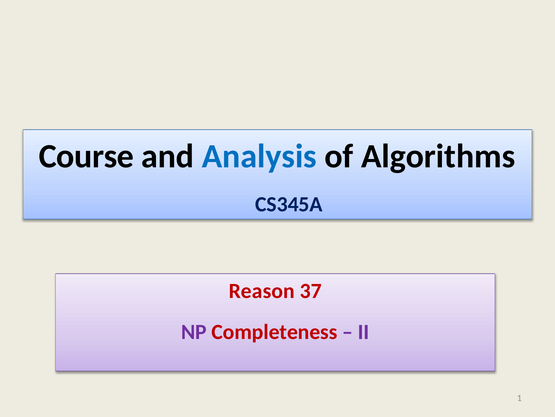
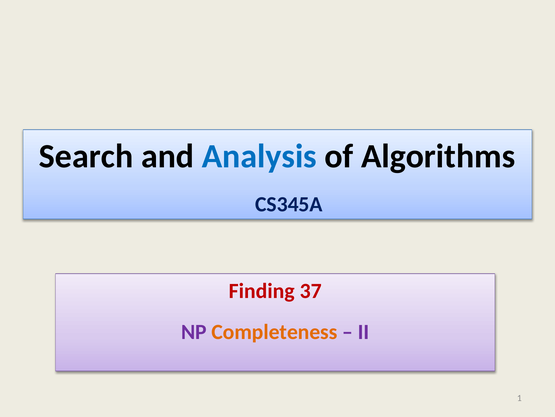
Course: Course -> Search
Reason: Reason -> Finding
Completeness colour: red -> orange
